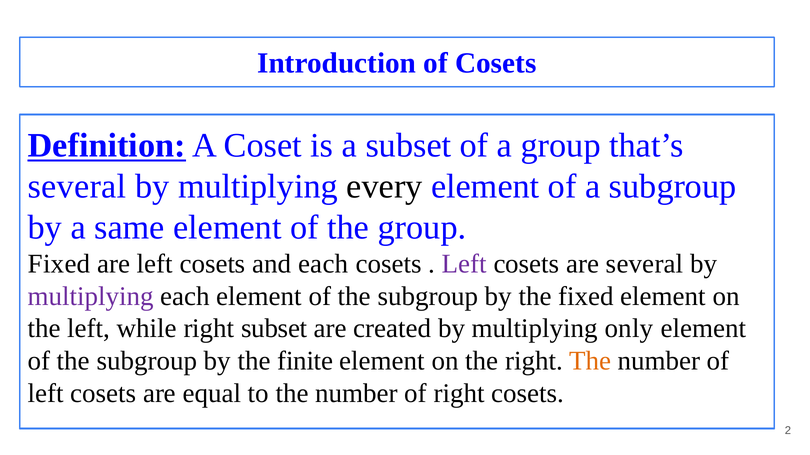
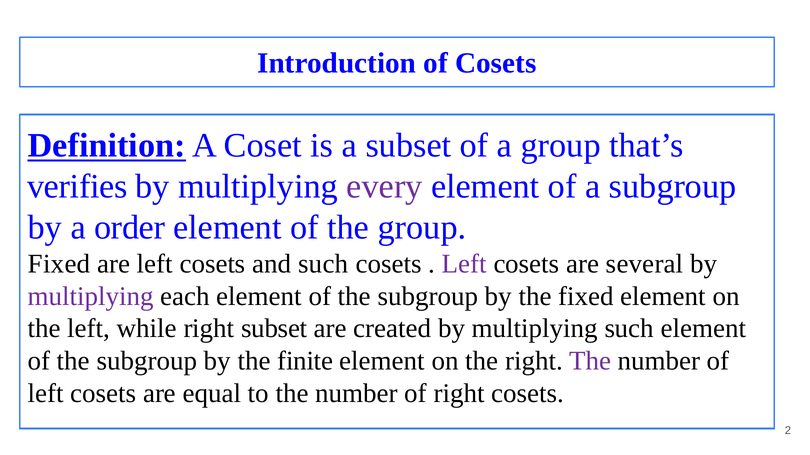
several at (77, 187): several -> verifies
every colour: black -> purple
same: same -> order
and each: each -> such
multiplying only: only -> such
The at (590, 361) colour: orange -> purple
